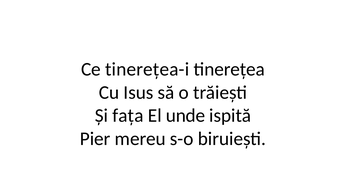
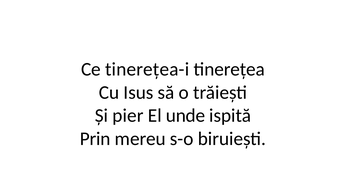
fața: fața -> pier
Pier: Pier -> Prin
